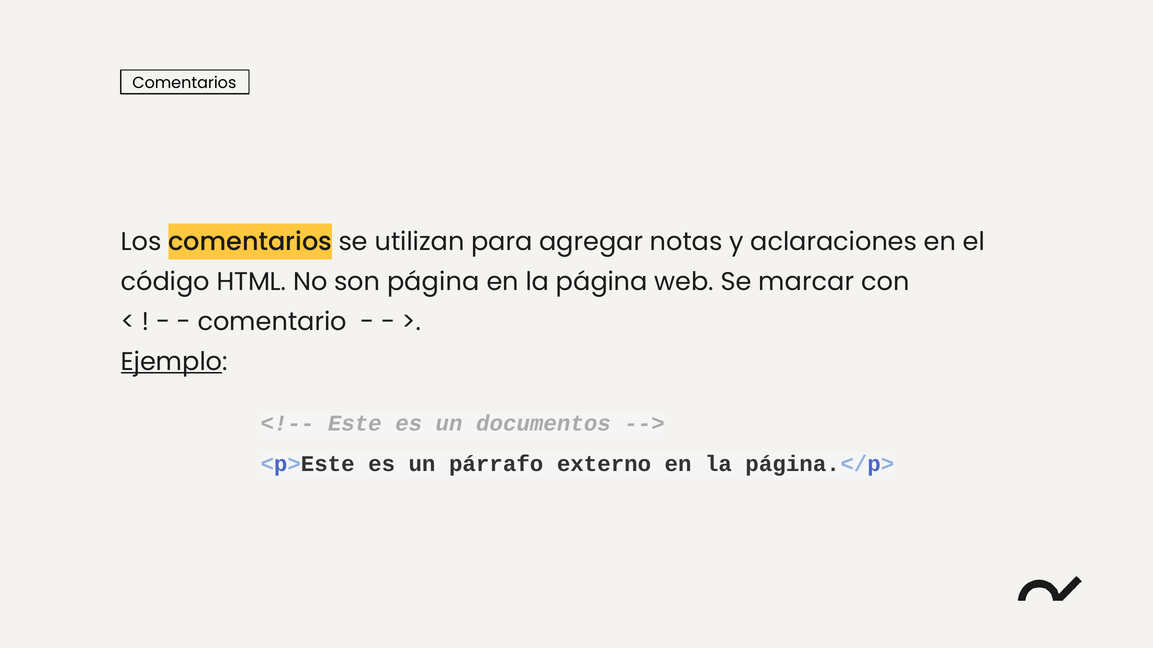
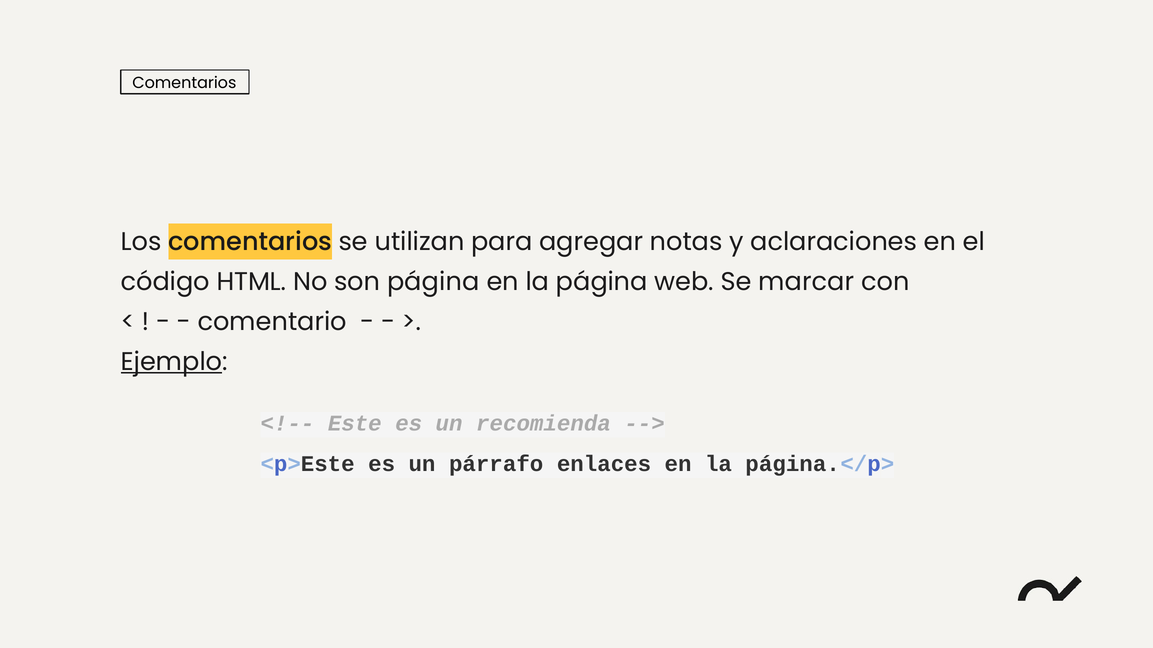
documentos: documentos -> recomienda
externo: externo -> enlaces
